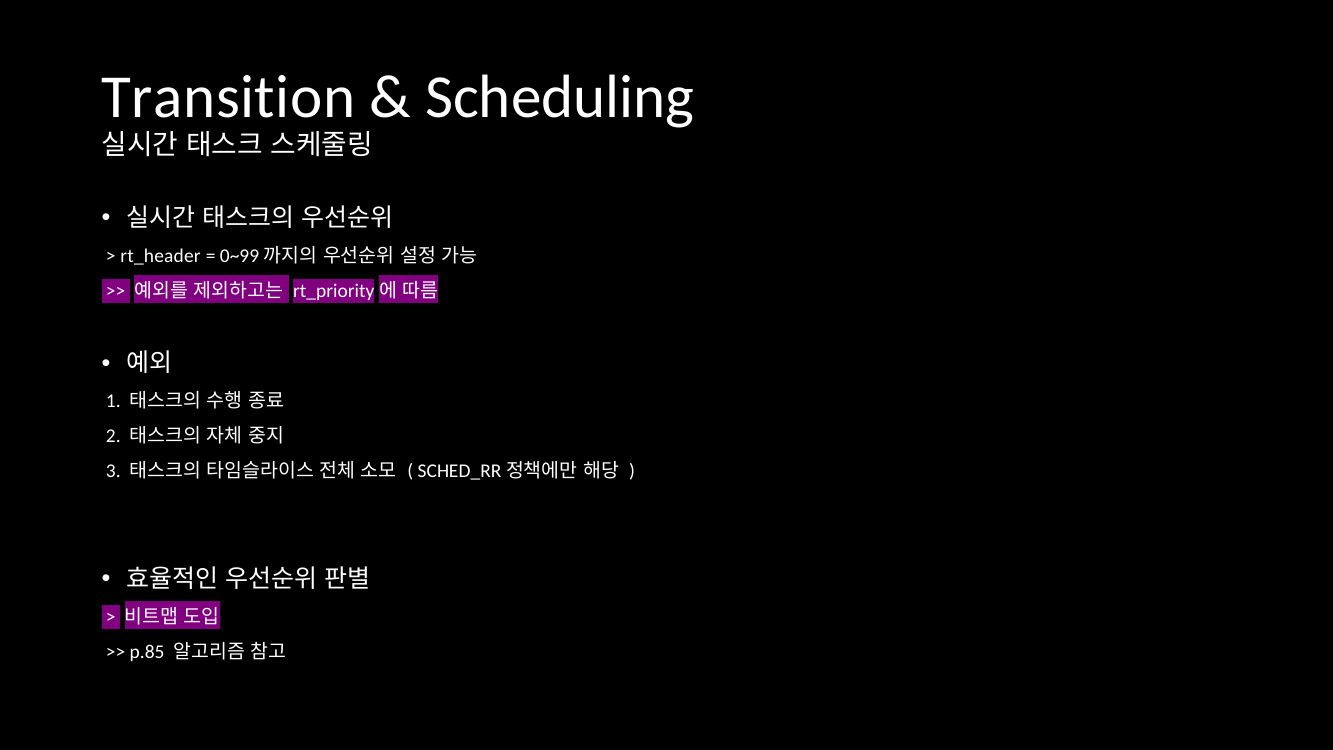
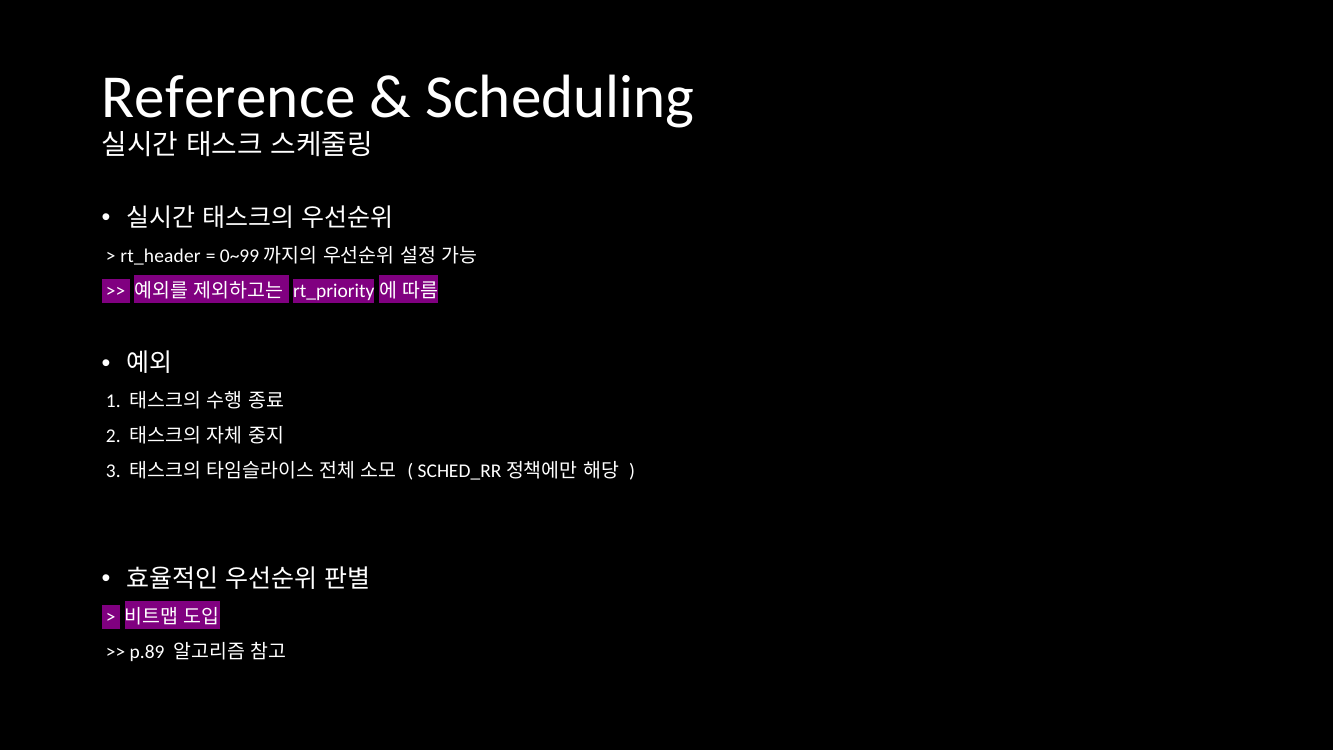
Transition: Transition -> Reference
p.85: p.85 -> p.89
